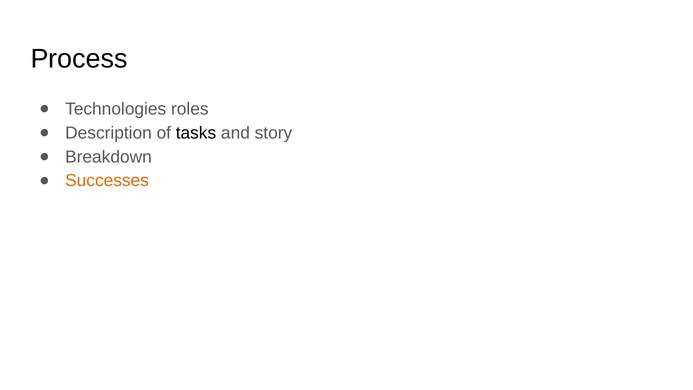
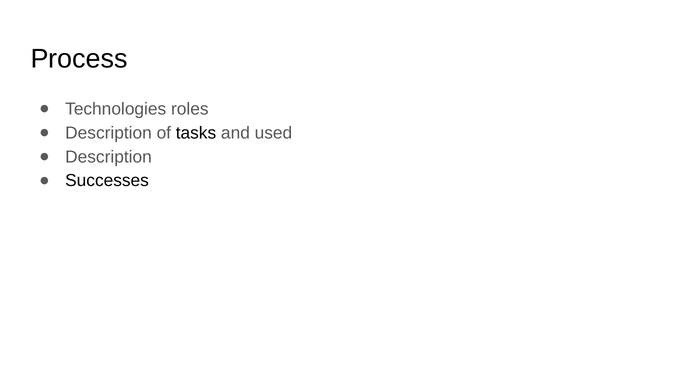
story: story -> used
Breakdown at (108, 157): Breakdown -> Description
Successes colour: orange -> black
